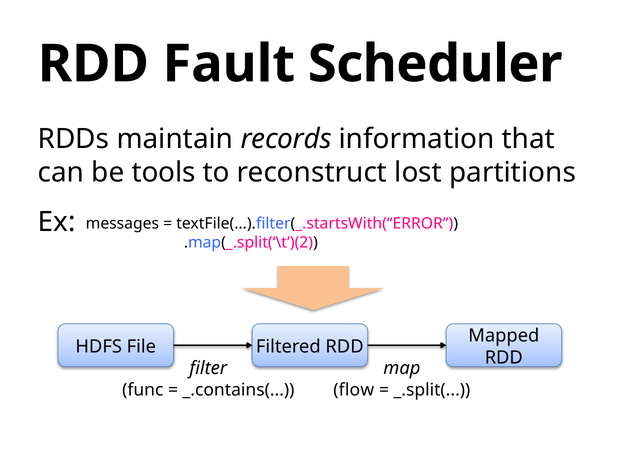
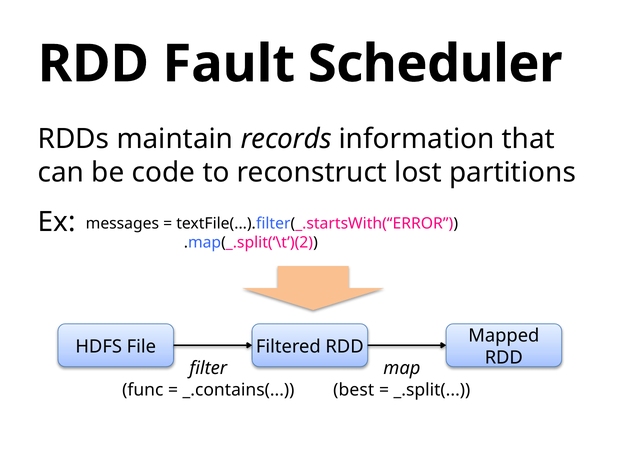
tools: tools -> code
flow: flow -> best
